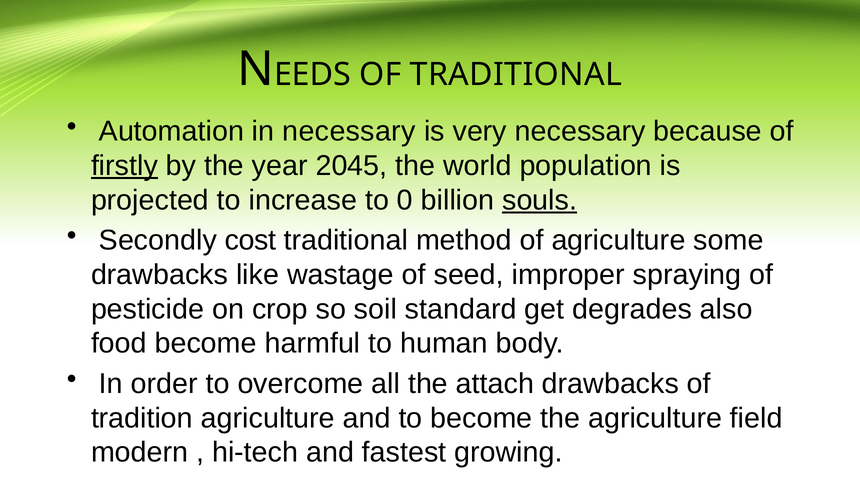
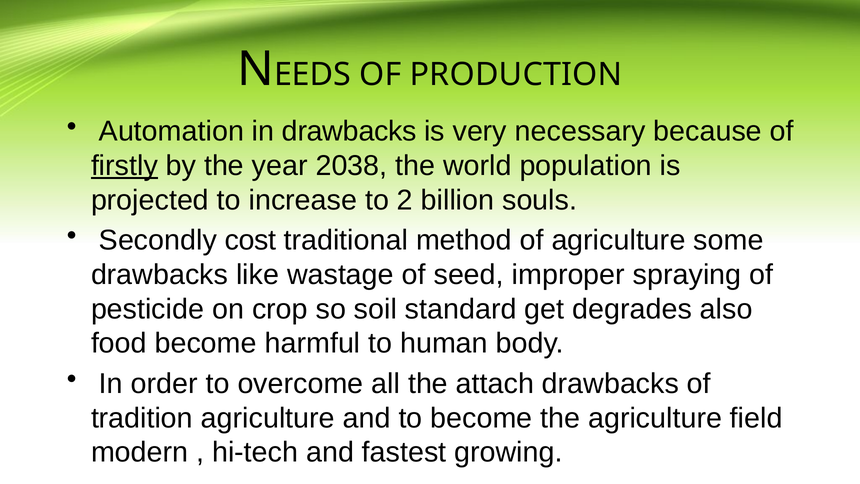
OF TRADITIONAL: TRADITIONAL -> PRODUCTION
in necessary: necessary -> drawbacks
2045: 2045 -> 2038
0: 0 -> 2
souls underline: present -> none
